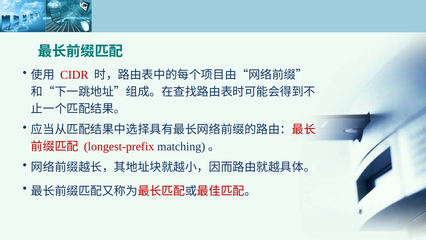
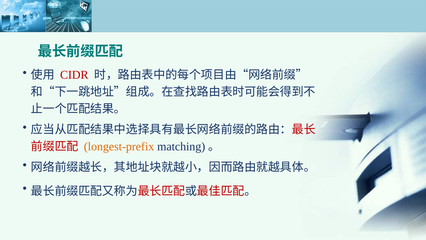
longest-prefix colour: red -> orange
